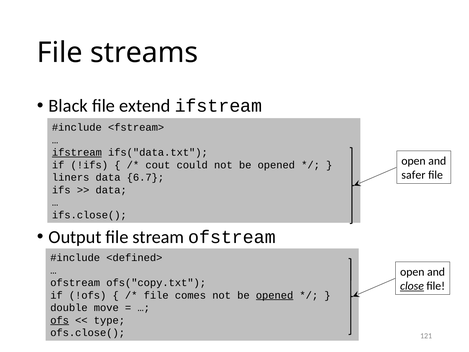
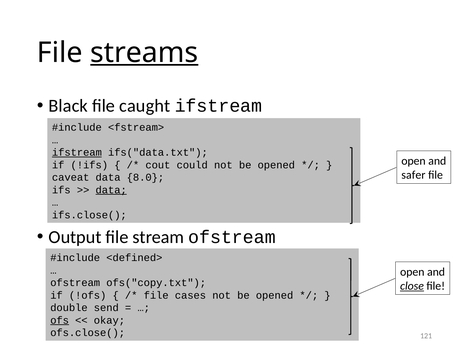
streams underline: none -> present
extend: extend -> caught
liners: liners -> caveat
6.7: 6.7 -> 8.0
data at (111, 190) underline: none -> present
comes: comes -> cases
opened at (275, 295) underline: present -> none
move: move -> send
type: type -> okay
